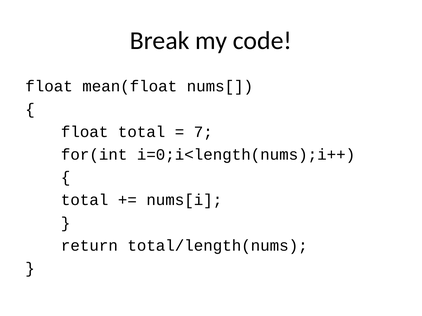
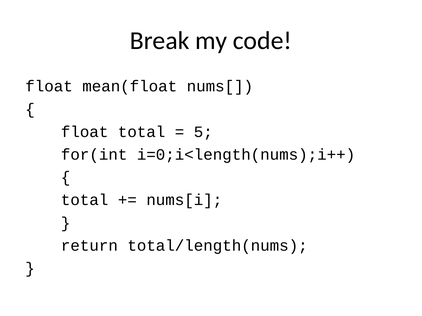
7: 7 -> 5
